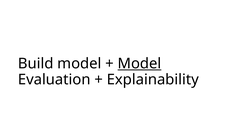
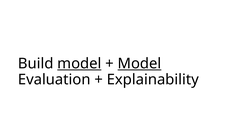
model at (79, 64) underline: none -> present
